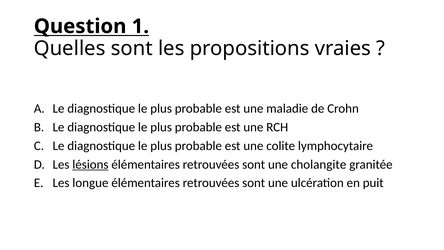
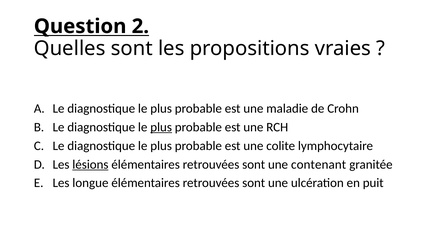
1: 1 -> 2
plus at (161, 127) underline: none -> present
cholangite: cholangite -> contenant
